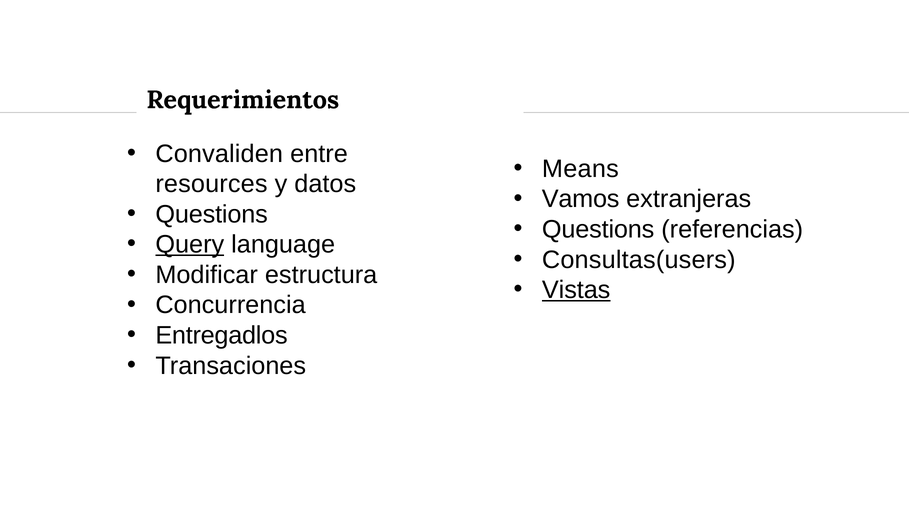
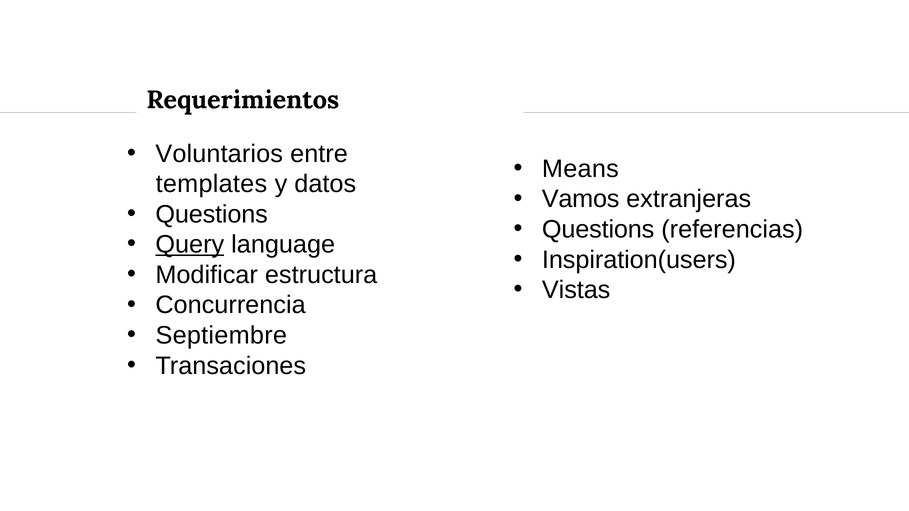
Convaliden: Convaliden -> Voluntarios
resources: resources -> templates
Consultas(users: Consultas(users -> Inspiration(users
Vistas underline: present -> none
Entregadlos: Entregadlos -> Septiembre
